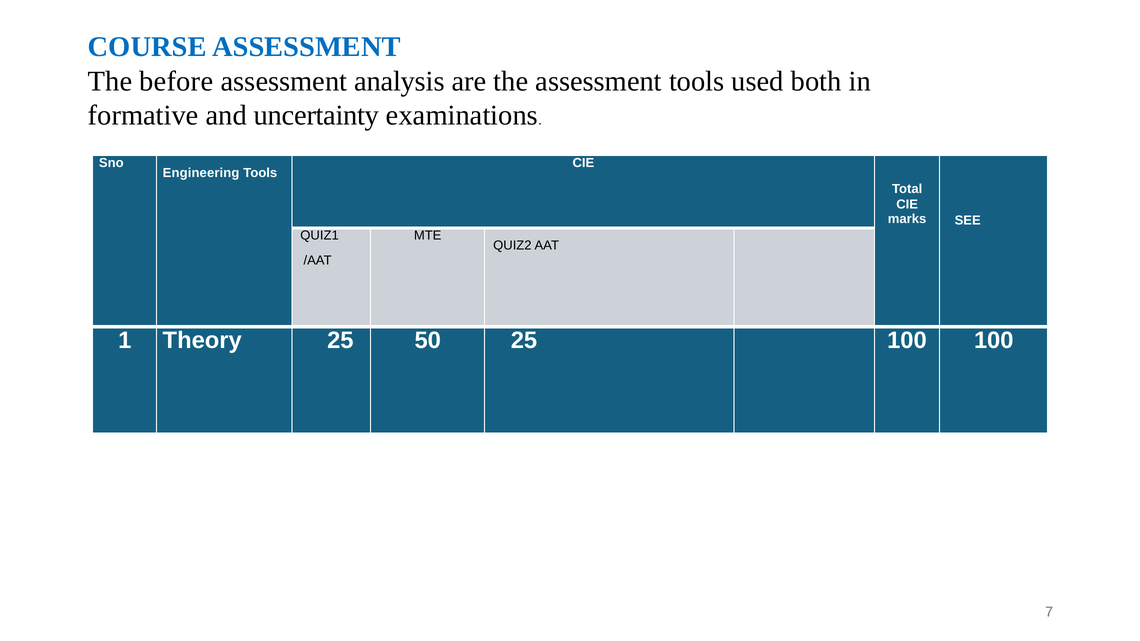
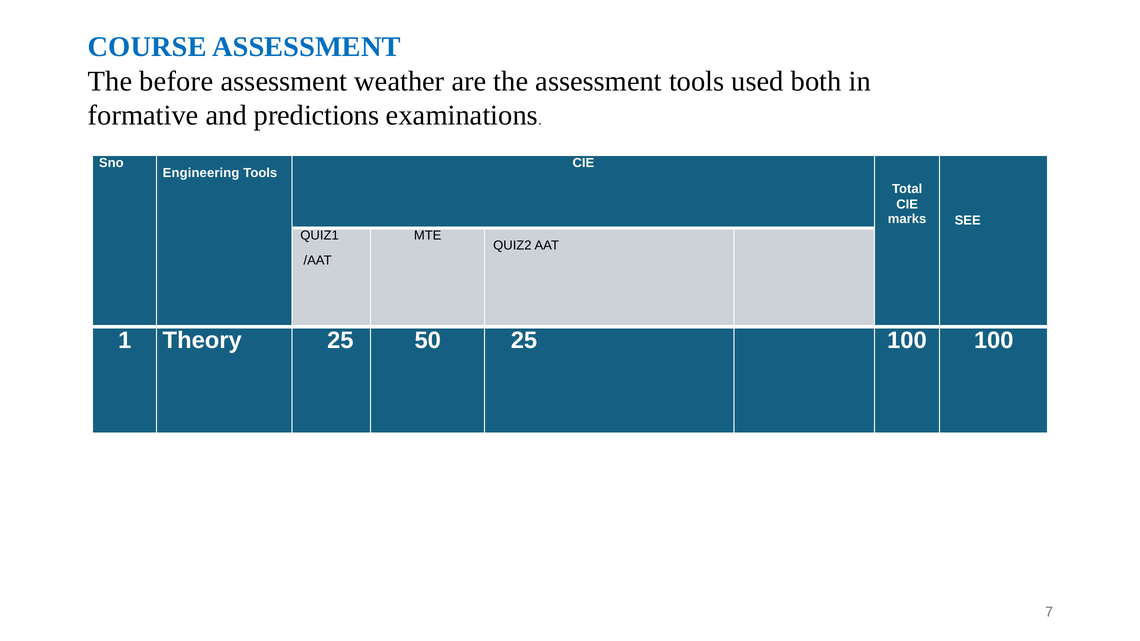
analysis: analysis -> weather
uncertainty: uncertainty -> predictions
